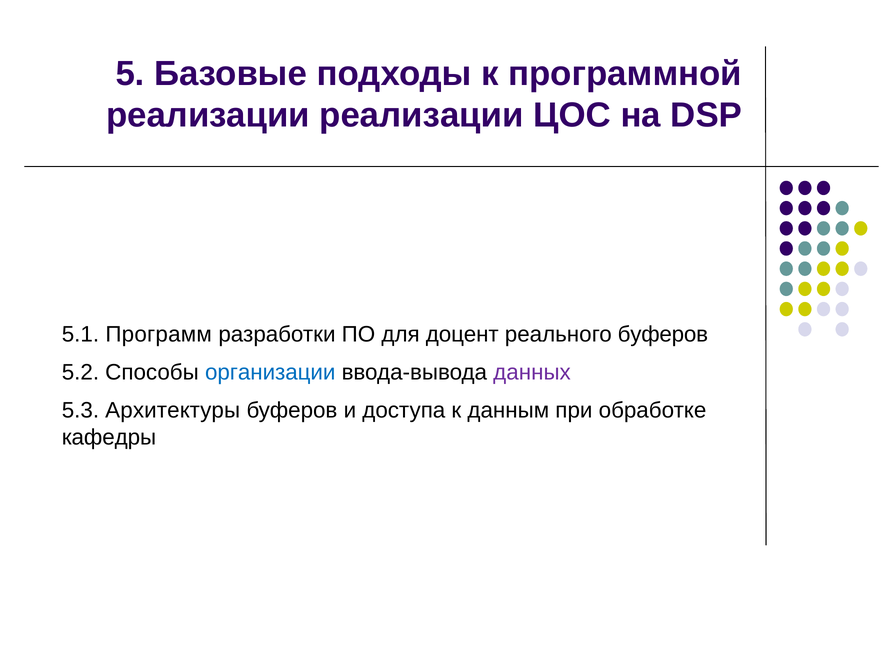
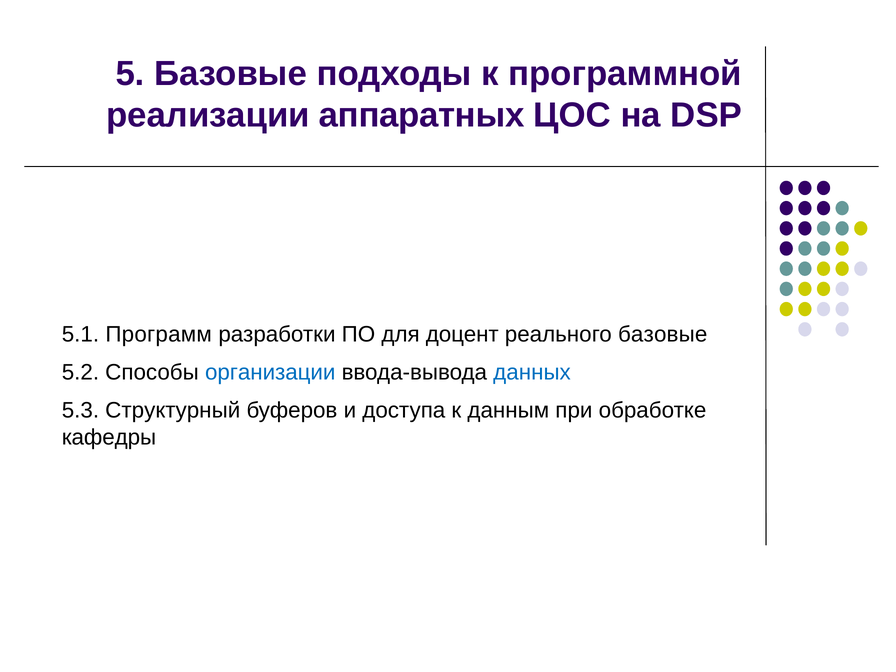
реализации реализации: реализации -> аппаратных
реального буферов: буферов -> базовые
данных colour: purple -> blue
Архитектуры: Архитектуры -> Структурный
